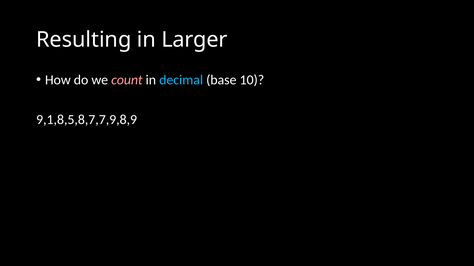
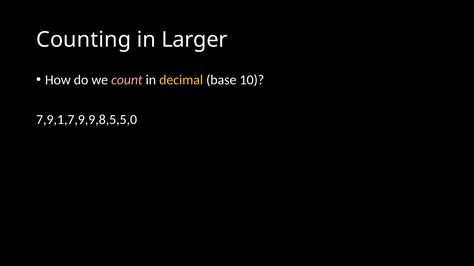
Resulting: Resulting -> Counting
decimal colour: light blue -> yellow
9,1,8,5,8,7,7,9,8,9: 9,1,8,5,8,7,7,9,8,9 -> 7,9,1,7,9,9,8,5,5,0
